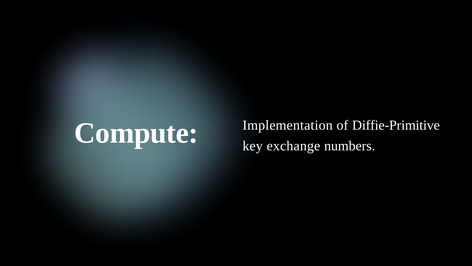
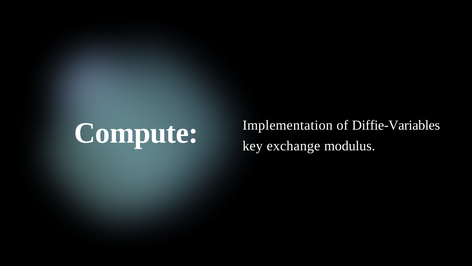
Diffie-Primitive: Diffie-Primitive -> Diffie-Variables
numbers: numbers -> modulus
